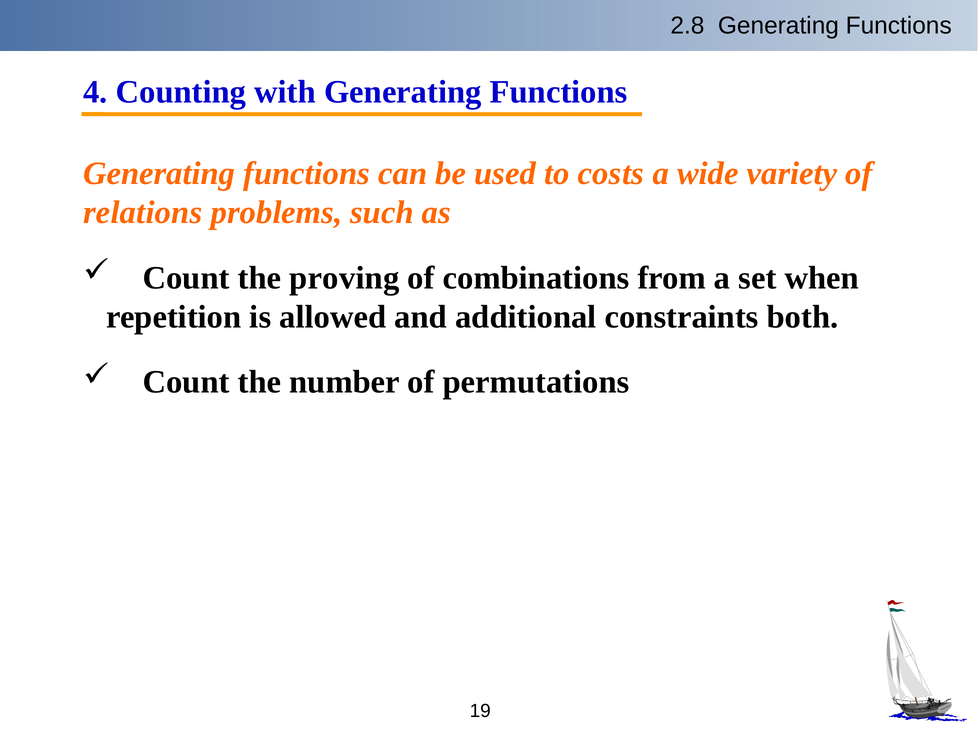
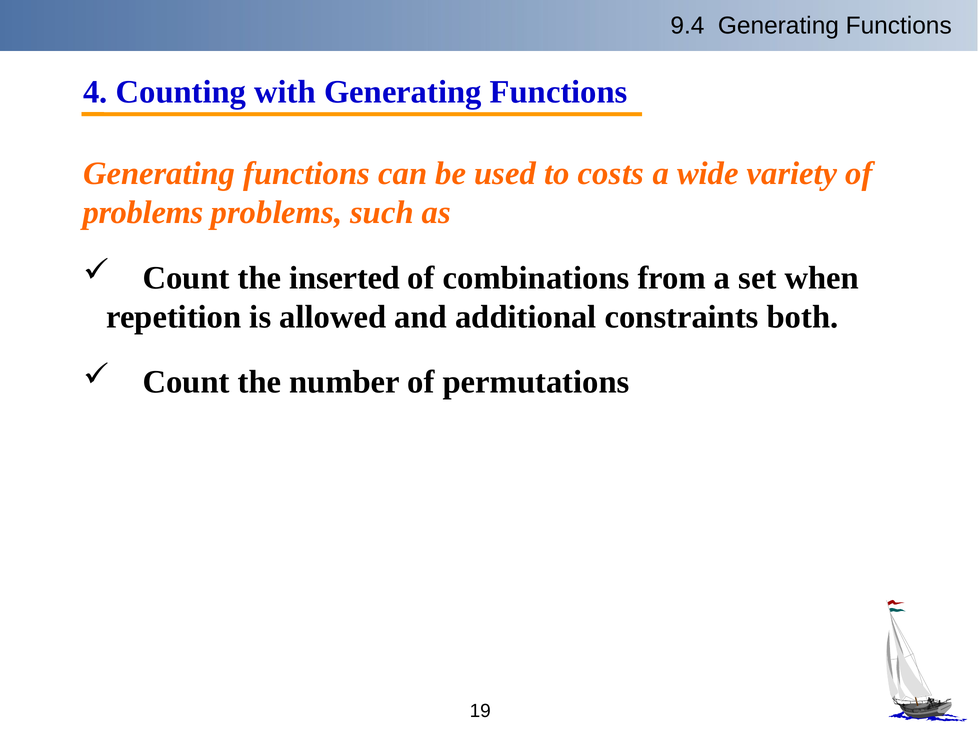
2.8: 2.8 -> 9.4
relations at (143, 213): relations -> problems
proving: proving -> inserted
